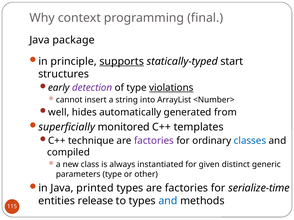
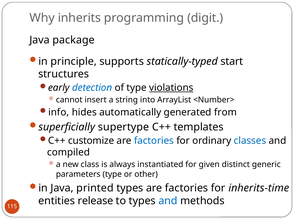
context: context -> inherits
final: final -> digit
supports underline: present -> none
detection colour: purple -> blue
well: well -> info
monitored: monitored -> supertype
technique: technique -> customize
factories at (154, 141) colour: purple -> blue
serialize-time: serialize-time -> inherits-time
